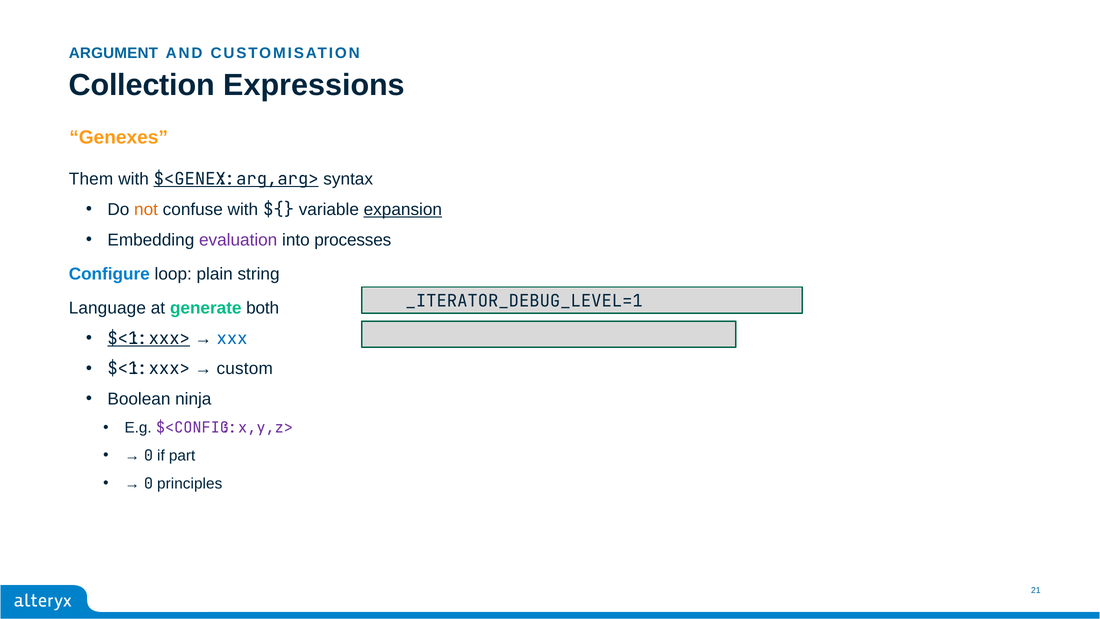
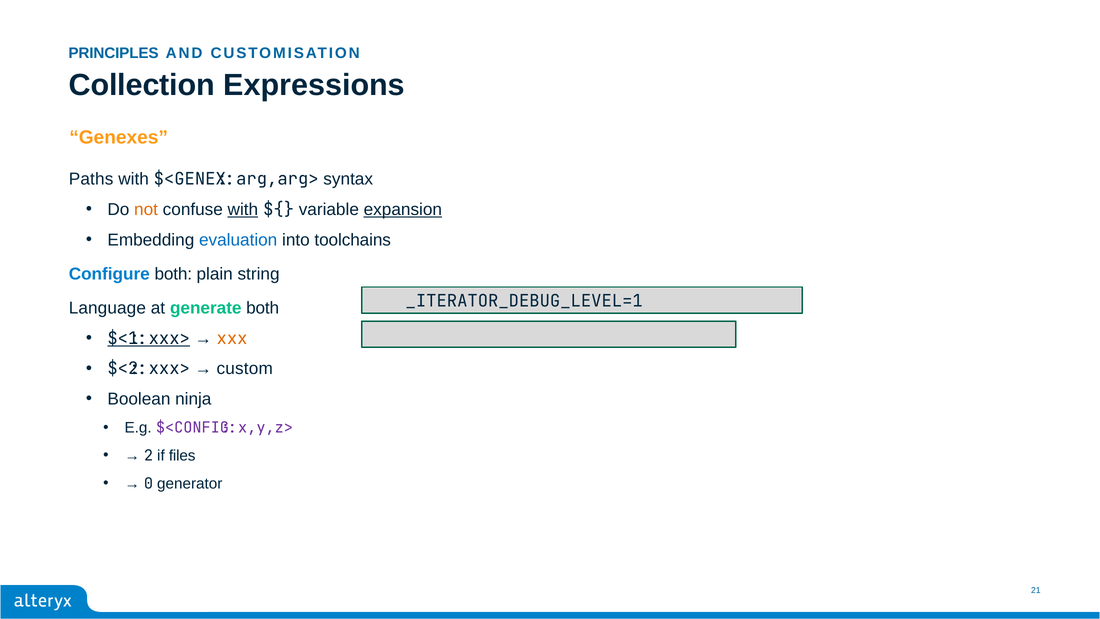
ARGUMENT: ARGUMENT -> PRINCIPLES
Them: Them -> Paths
$<GENEX:arg,arg> underline: present -> none
with at (243, 209) underline: none -> present
evaluation colour: purple -> blue
processes: processes -> toolchains
Configure loop: loop -> both
xxx colour: blue -> orange
$<1:xxx> at (149, 369): $<1:xxx> -> $<2:xxx>
0 at (149, 456): 0 -> 2
part: part -> files
principles: principles -> generator
